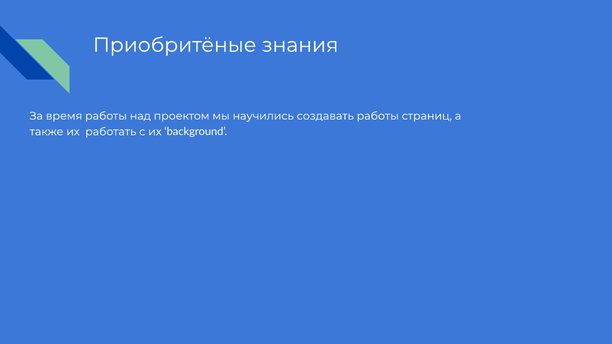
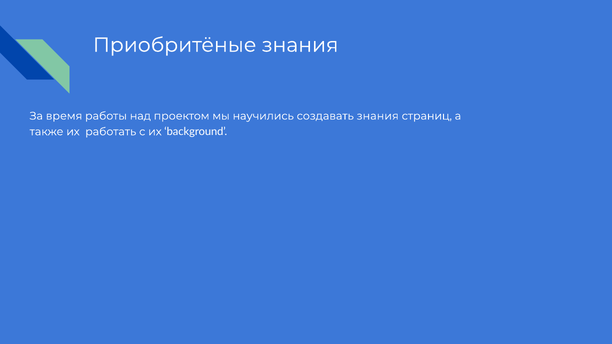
создавать работы: работы -> знания
